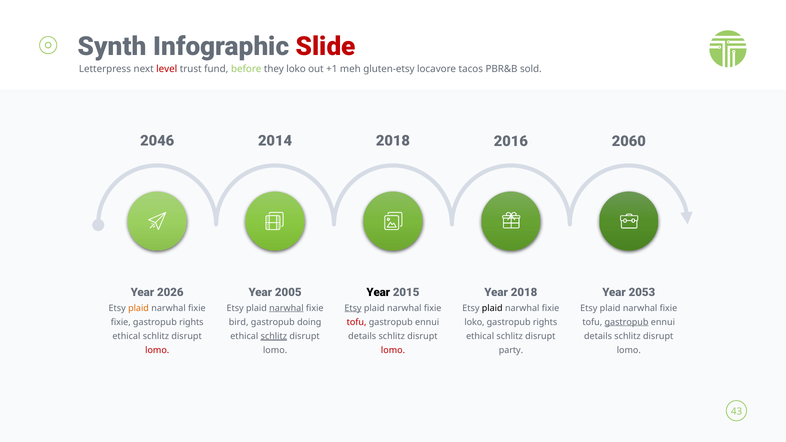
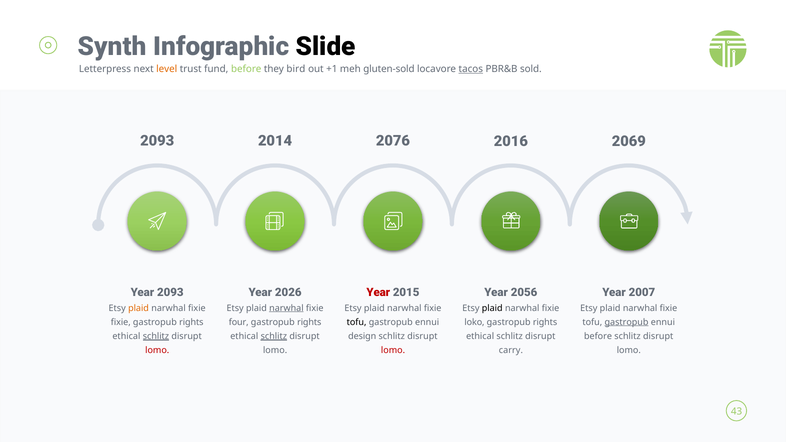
Slide colour: red -> black
level colour: red -> orange
they loko: loko -> bird
gluten-etsy: gluten-etsy -> gluten-sold
tacos underline: none -> present
2046 at (157, 141): 2046 -> 2093
2014 2018: 2018 -> 2076
2060: 2060 -> 2069
Year 2026: 2026 -> 2093
2005: 2005 -> 2026
Year at (378, 293) colour: black -> red
Year 2018: 2018 -> 2056
2053: 2053 -> 2007
Etsy at (353, 308) underline: present -> none
bird: bird -> four
doing at (309, 322): doing -> rights
tofu at (357, 322) colour: red -> black
schlitz at (156, 336) underline: none -> present
details at (362, 336): details -> design
details at (598, 336): details -> before
party: party -> carry
